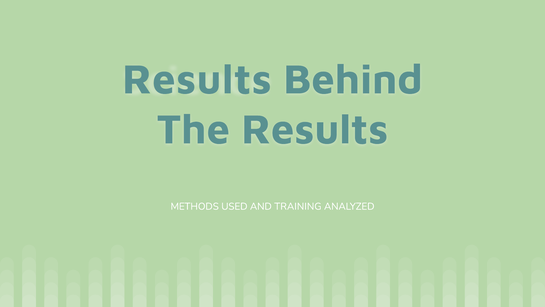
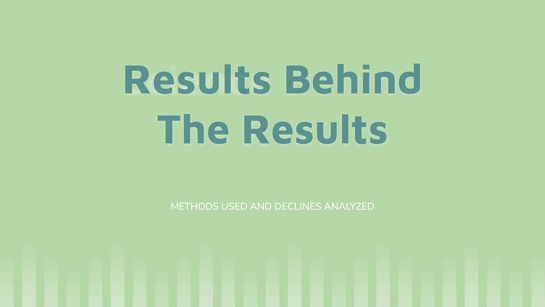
TRAINING: TRAINING -> DECLINES
